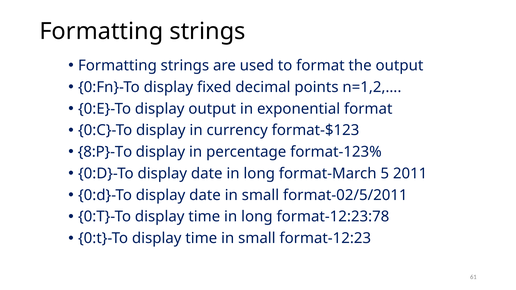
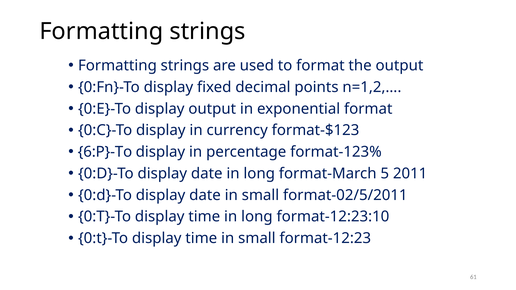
8:P}-To: 8:P}-To -> 6:P}-To
format-12:23:78: format-12:23:78 -> format-12:23:10
